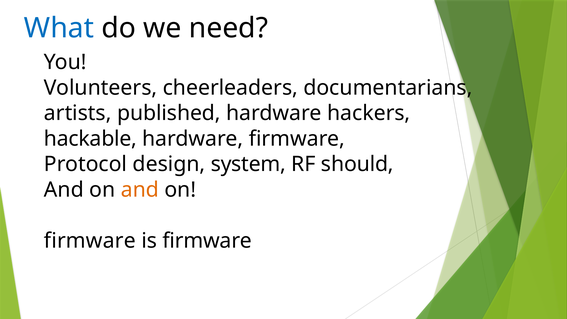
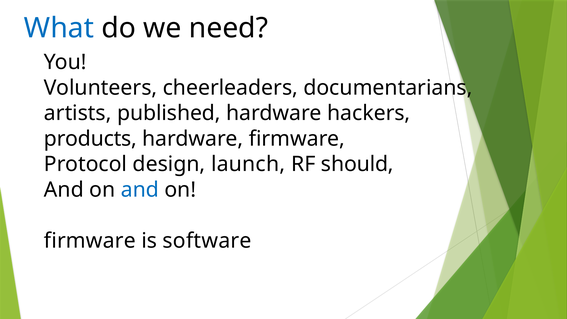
hackable: hackable -> products
system: system -> launch
and at (140, 190) colour: orange -> blue
is firmware: firmware -> software
